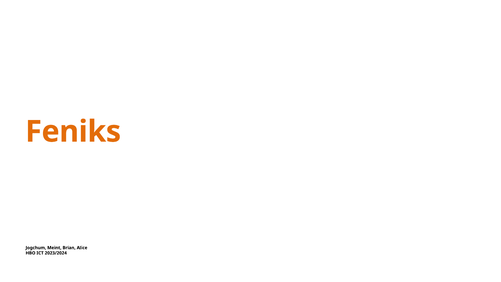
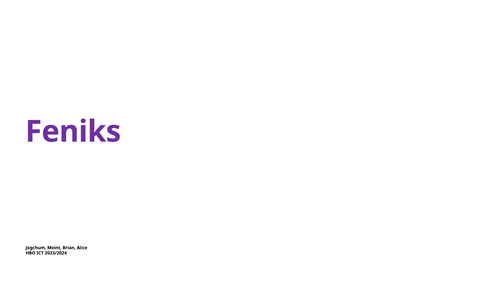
Feniks colour: orange -> purple
